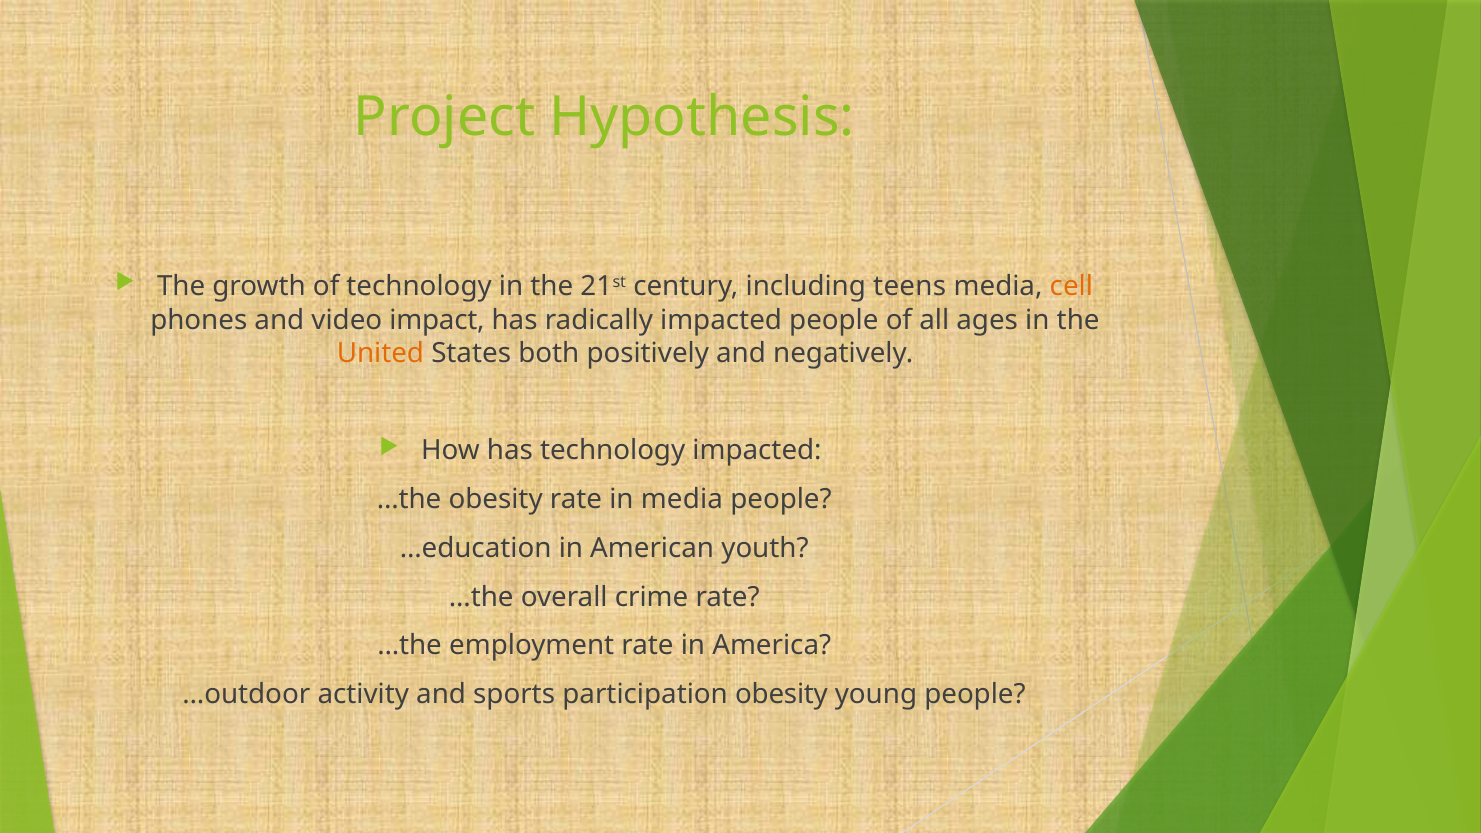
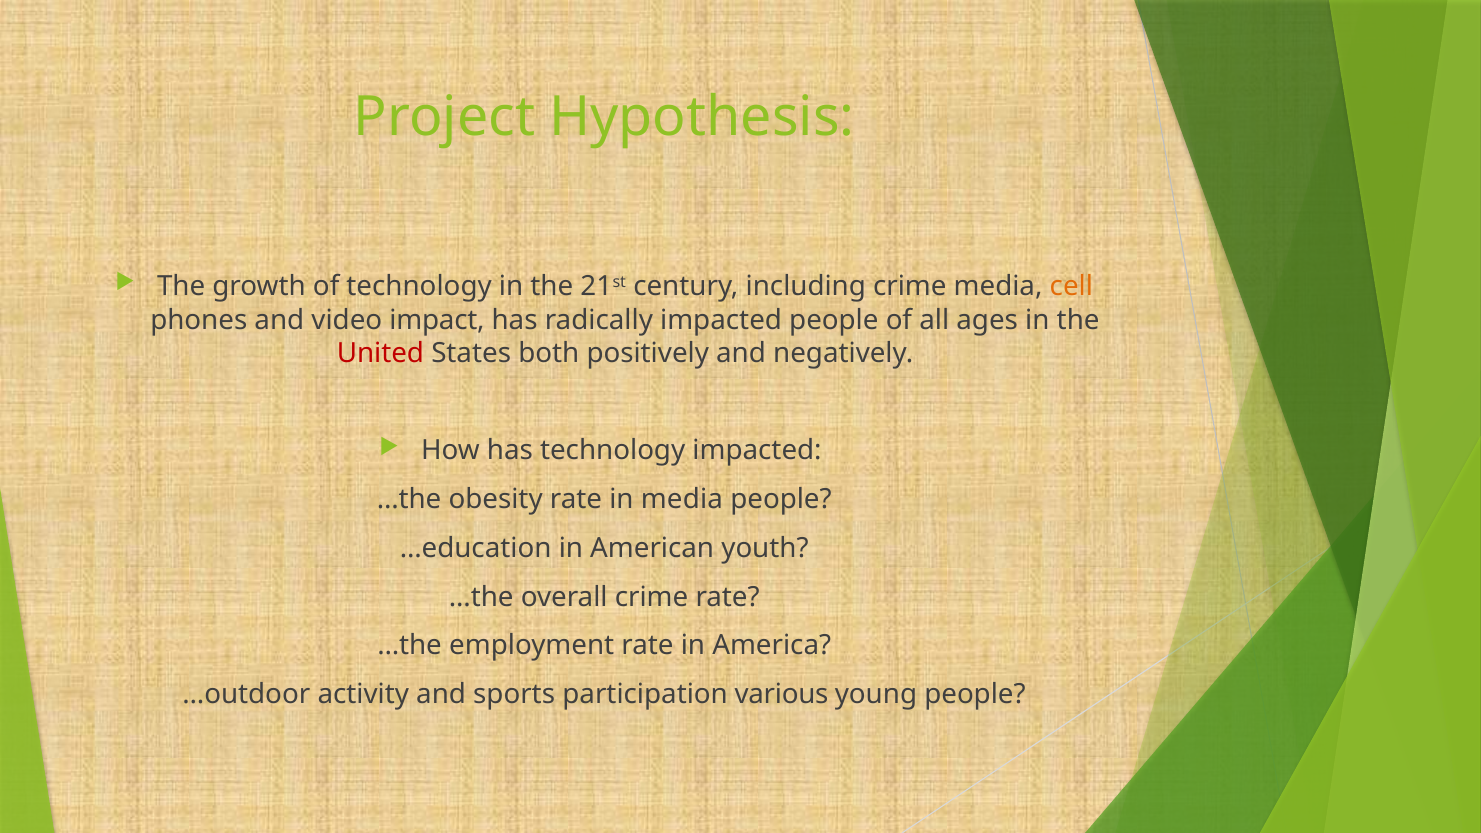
including teens: teens -> crime
United colour: orange -> red
participation obesity: obesity -> various
